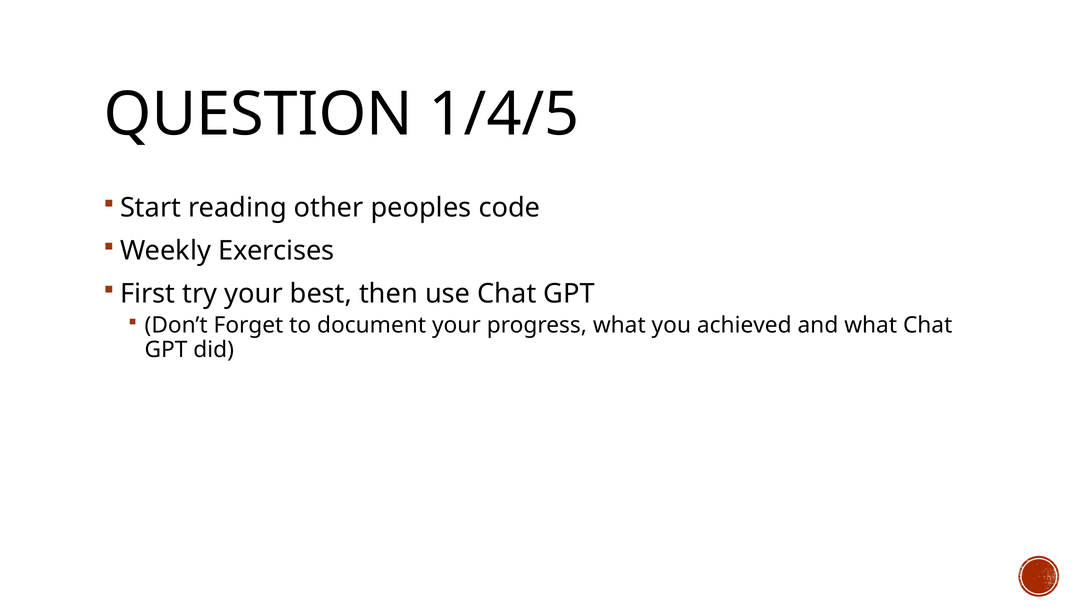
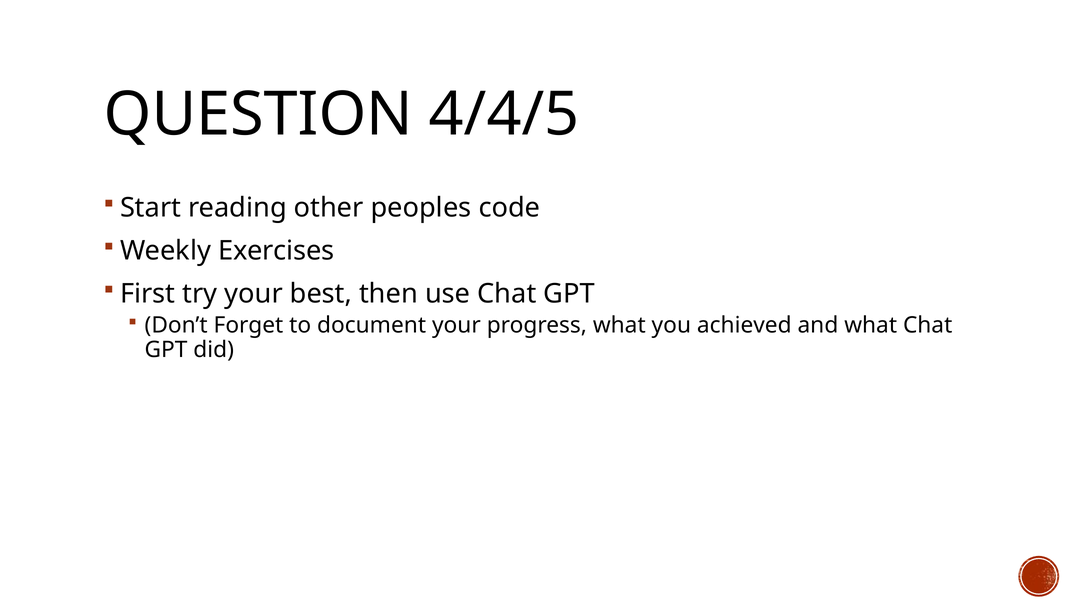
1/4/5: 1/4/5 -> 4/4/5
